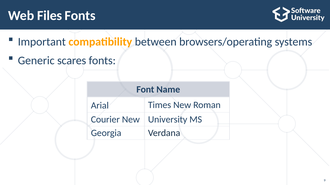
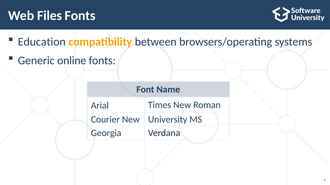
Important: Important -> Education
scares: scares -> online
